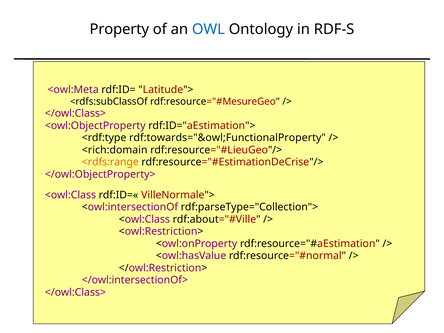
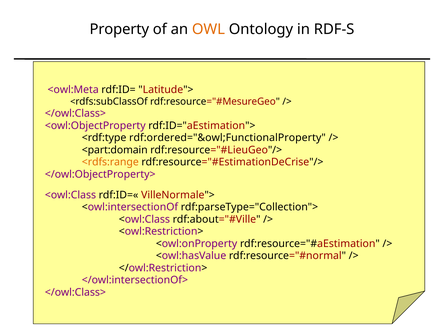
OWL colour: blue -> orange
rdf:towards="&owl;FunctionalProperty: rdf:towards="&owl;FunctionalProperty -> rdf:ordered="&owl;FunctionalProperty
<rich:domain: <rich:domain -> <part:domain
